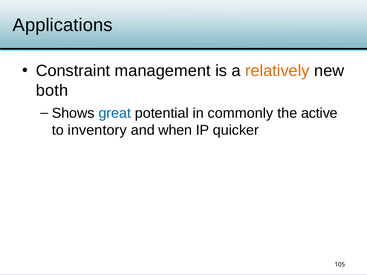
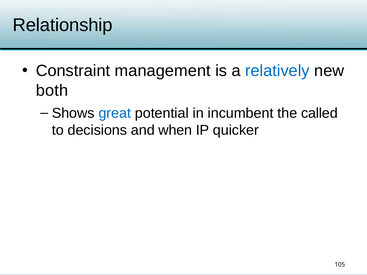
Applications: Applications -> Relationship
relatively colour: orange -> blue
commonly: commonly -> incumbent
active: active -> called
inventory: inventory -> decisions
